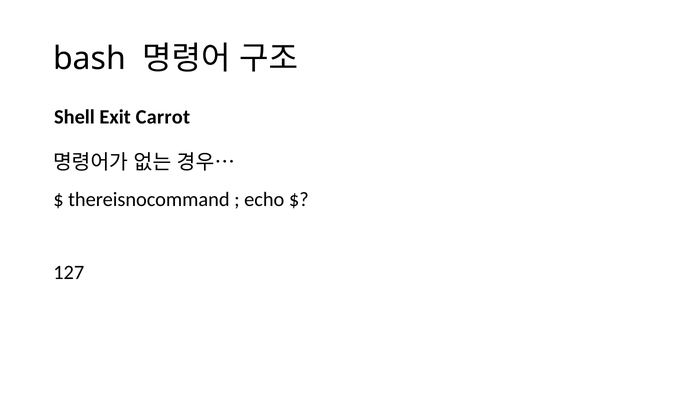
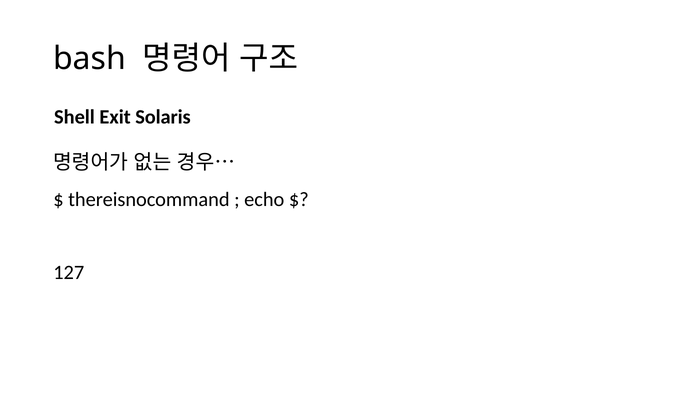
Carrot: Carrot -> Solaris
